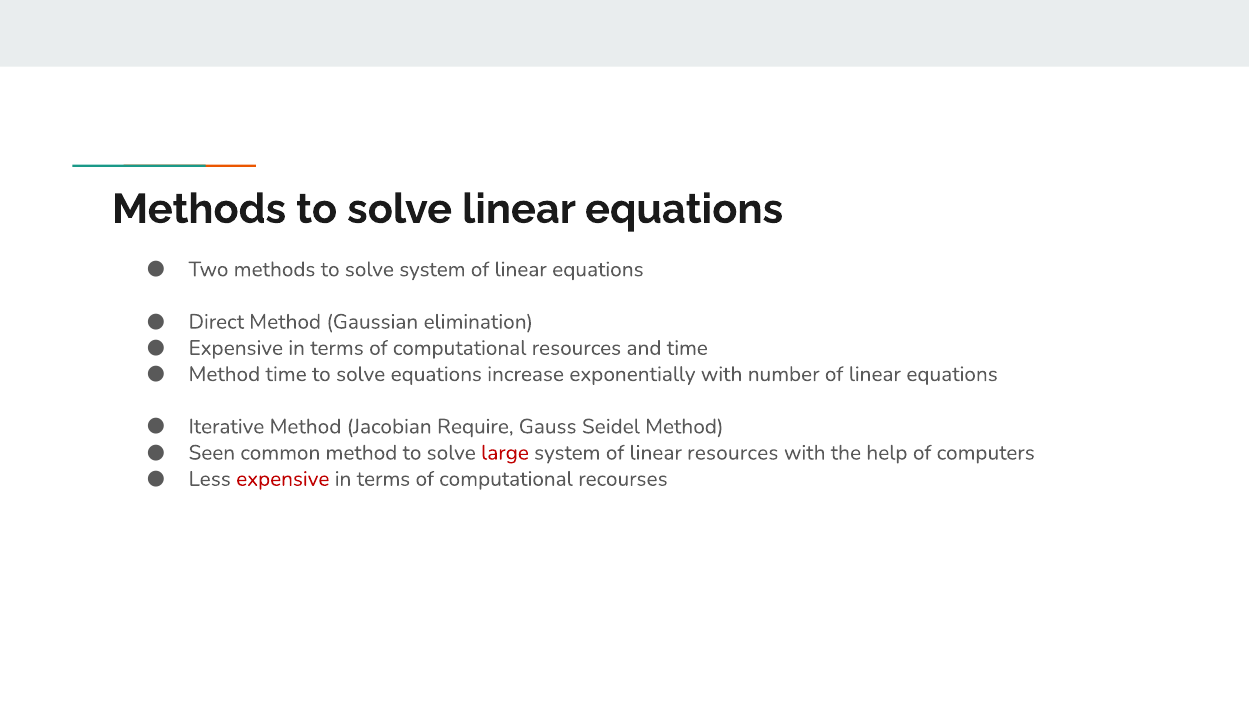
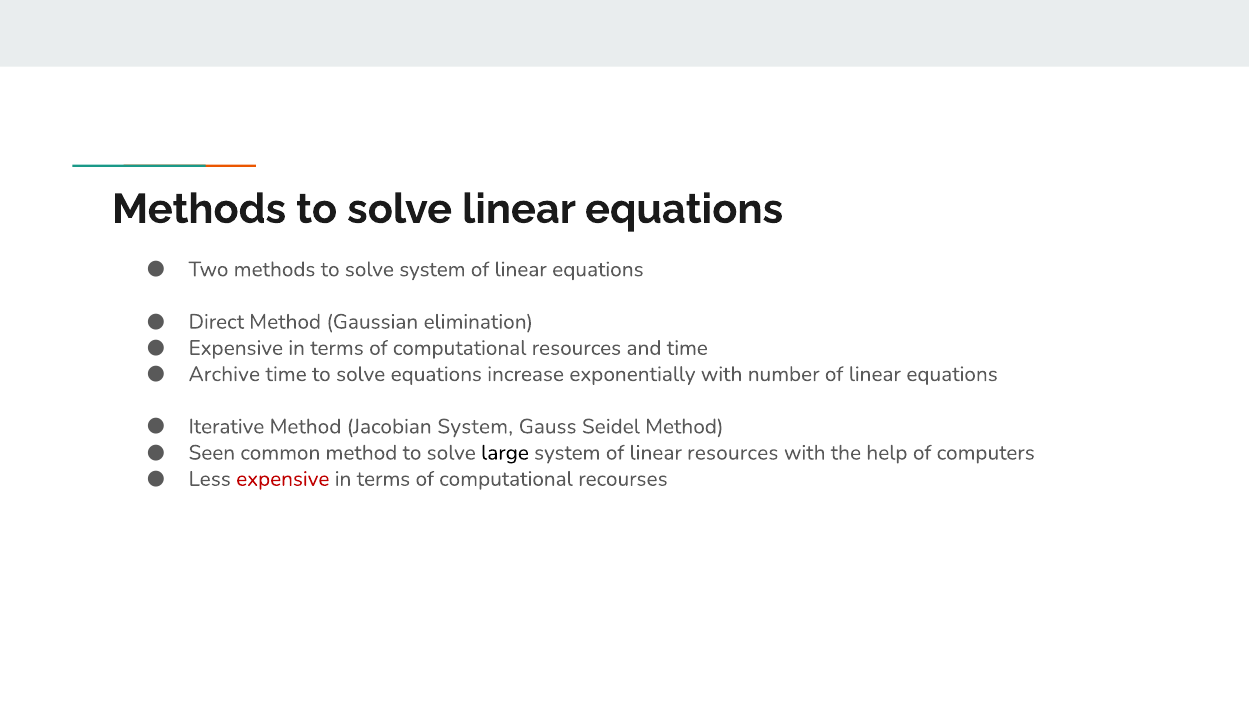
Method at (224, 374): Method -> Archive
Jacobian Require: Require -> System
large colour: red -> black
